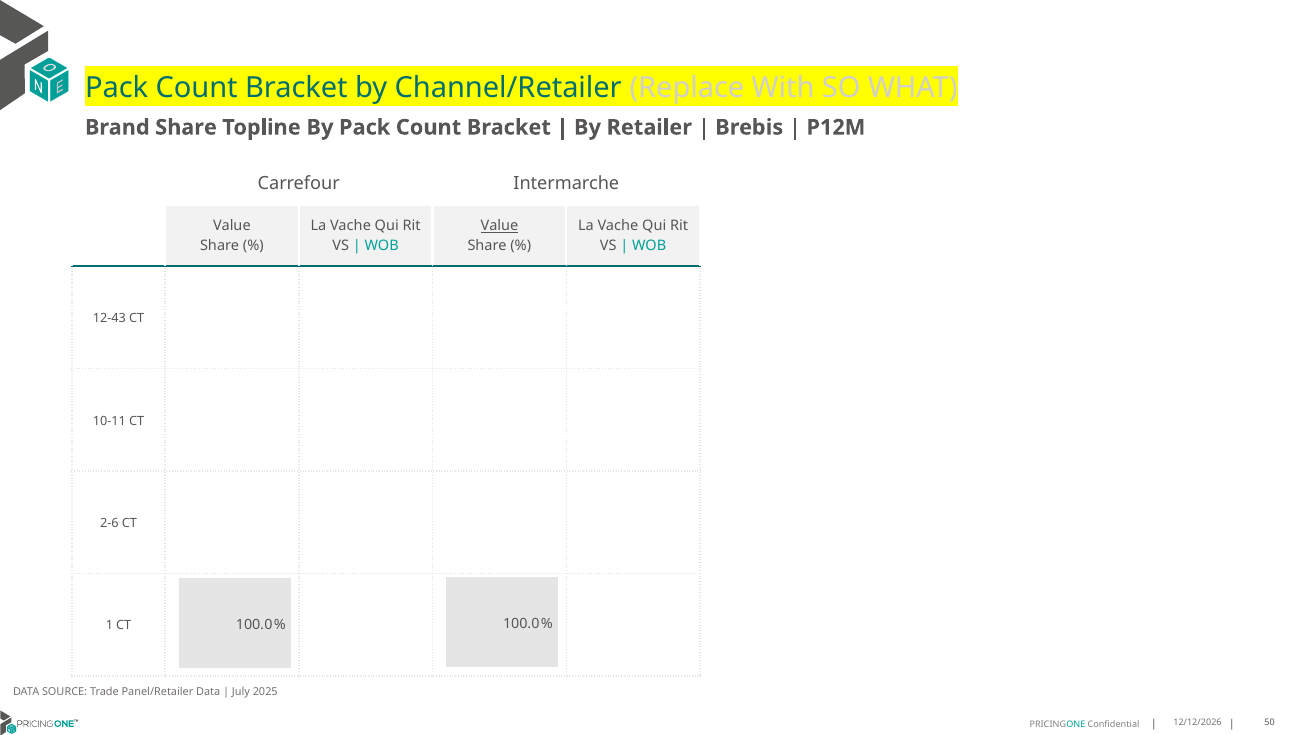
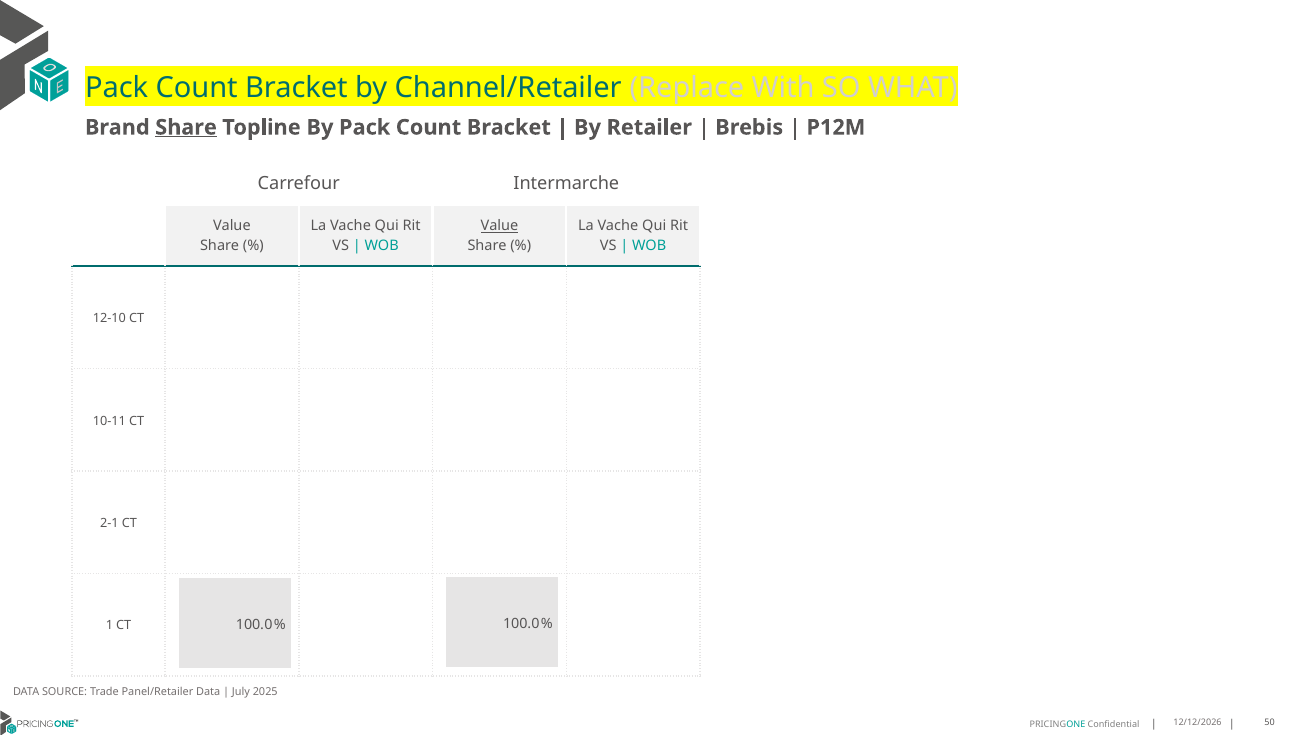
Share at (186, 127) underline: none -> present
12-43: 12-43 -> 12-10
2-6: 2-6 -> 2-1
